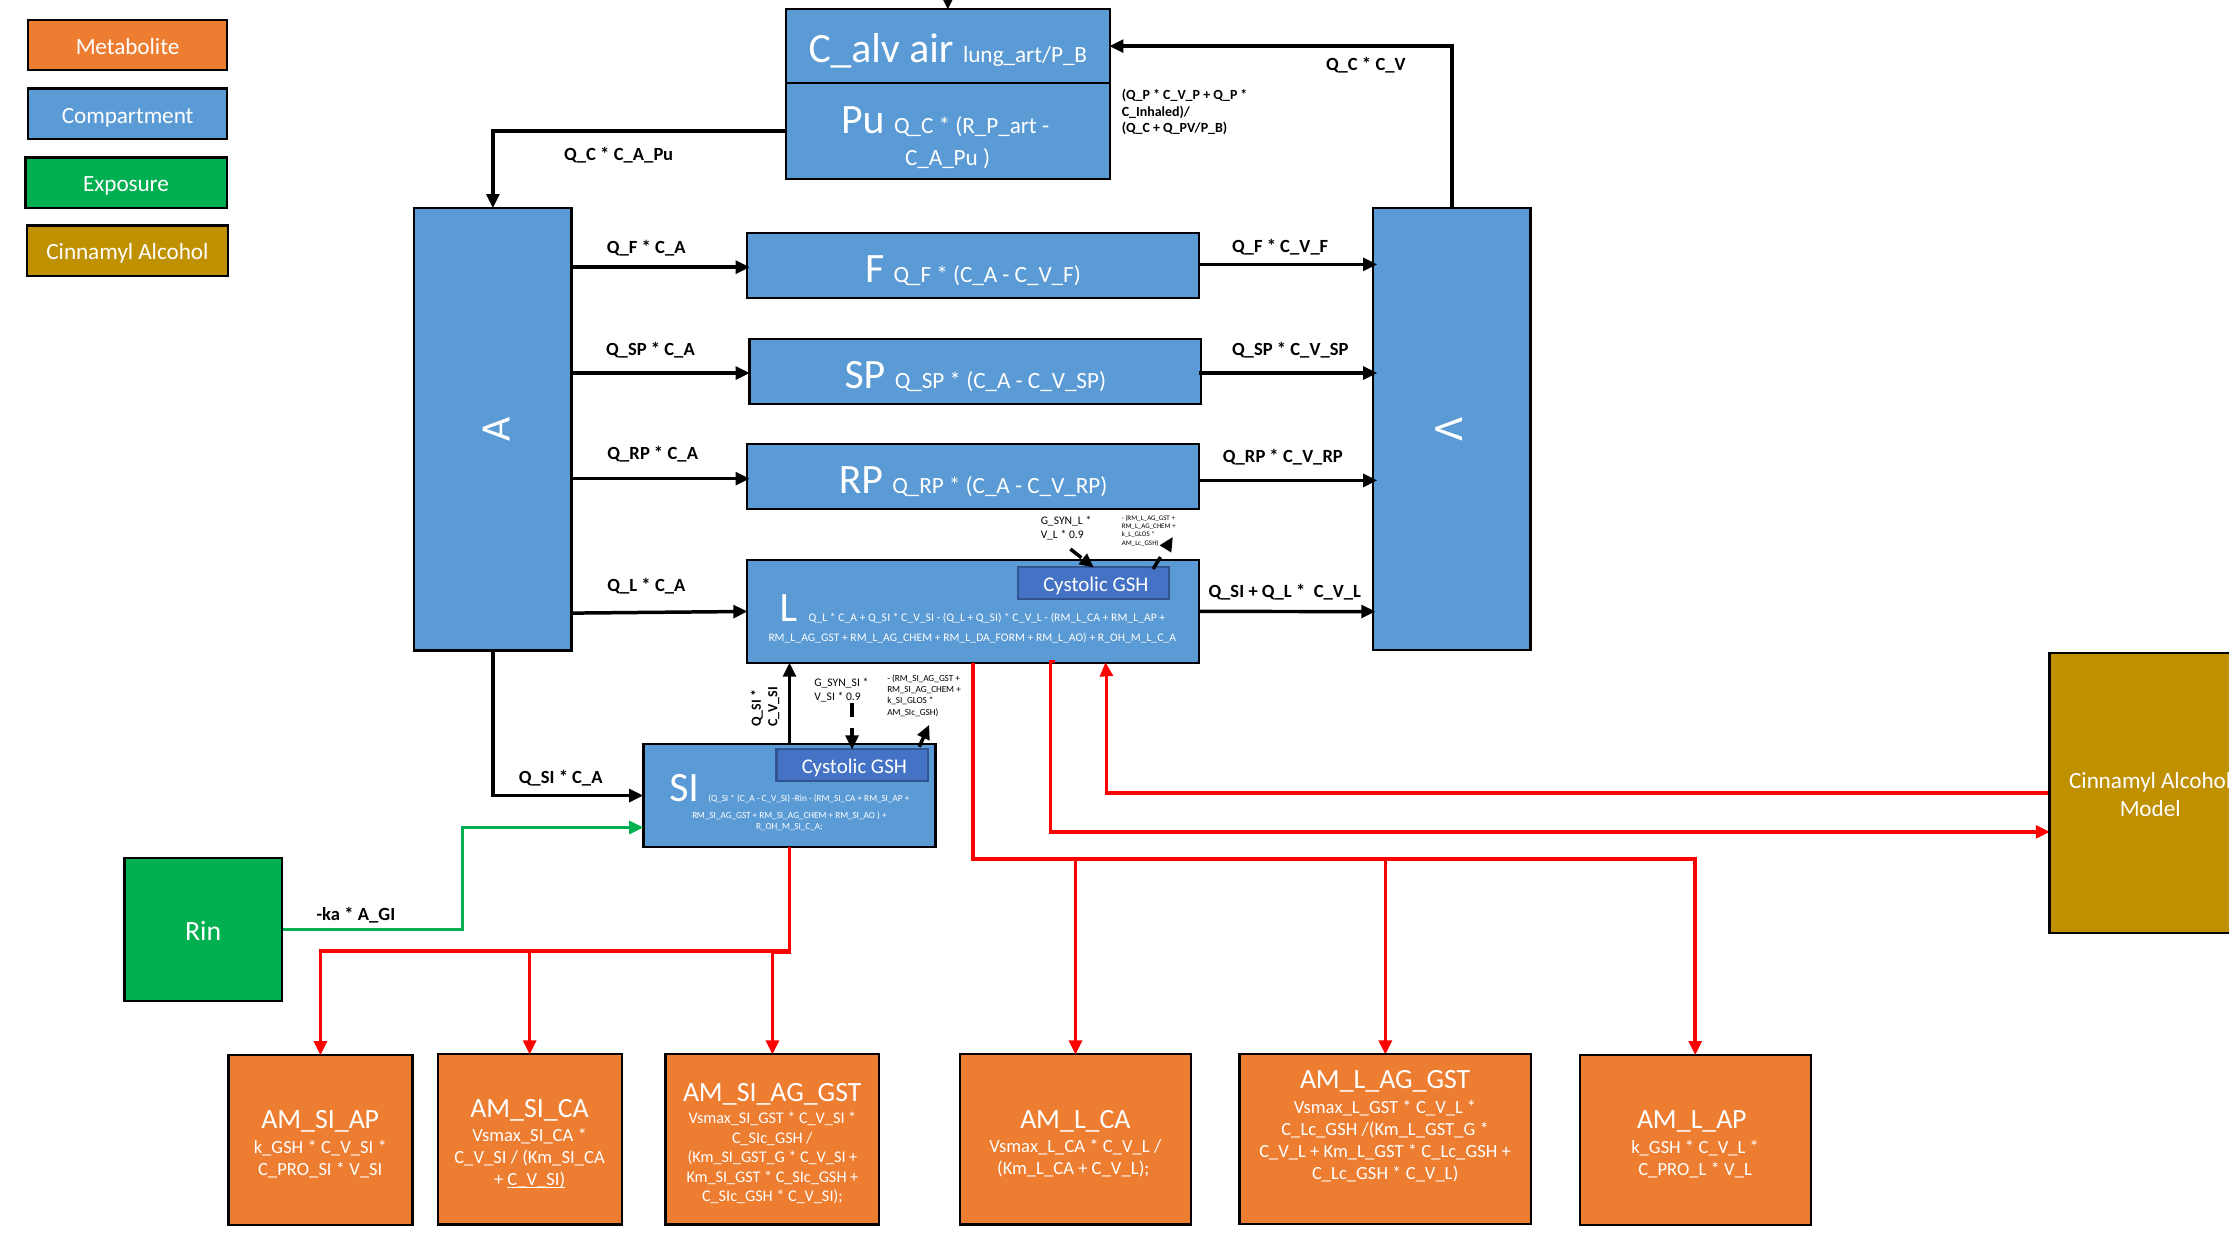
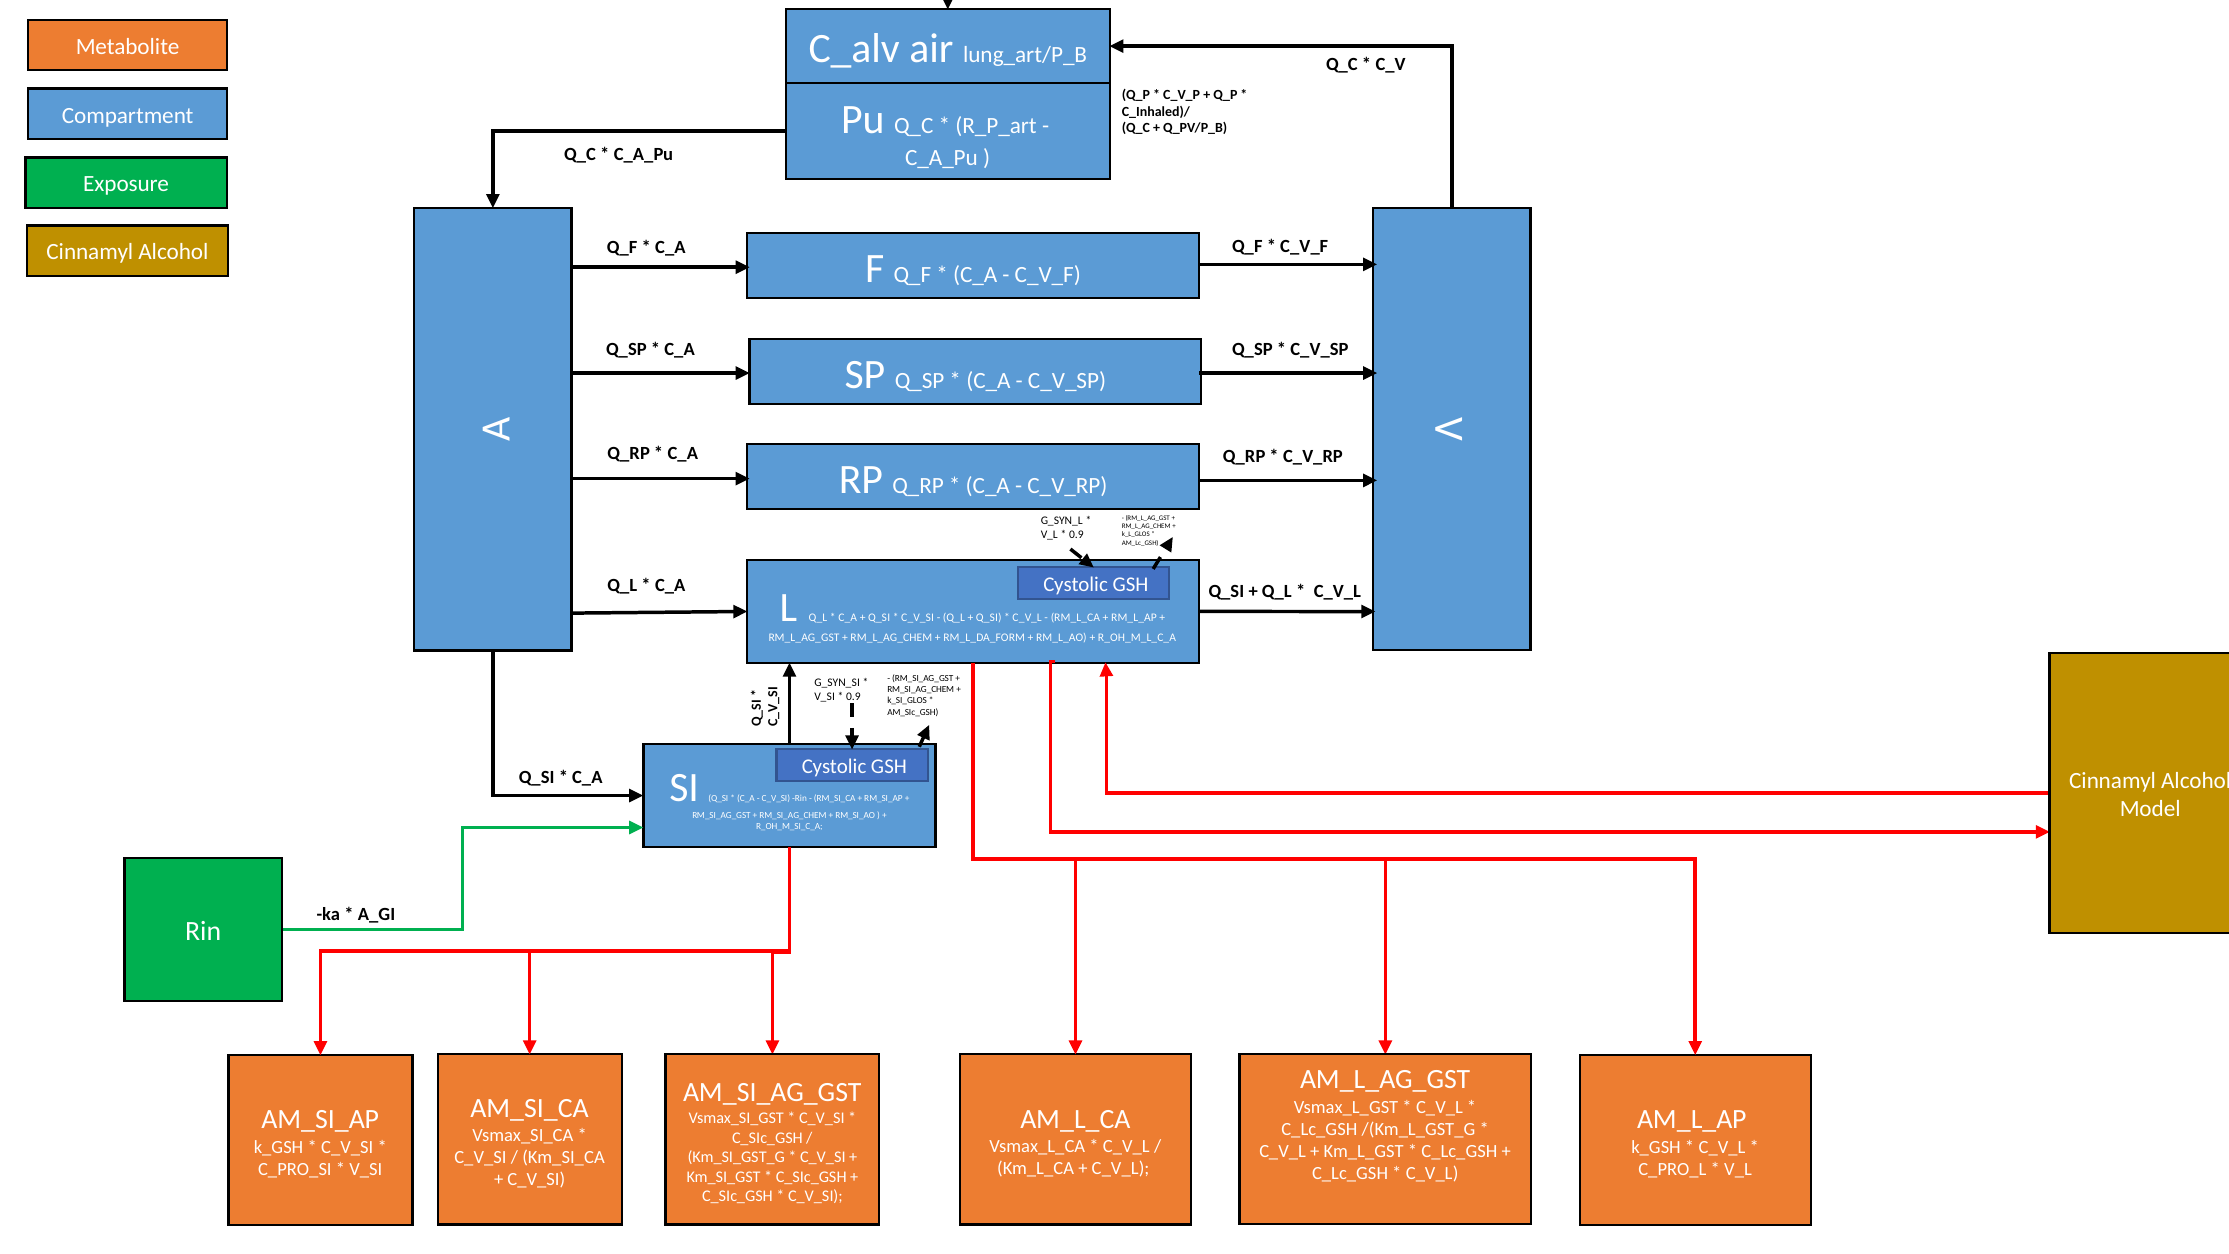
C_V_SI at (536, 1179) underline: present -> none
